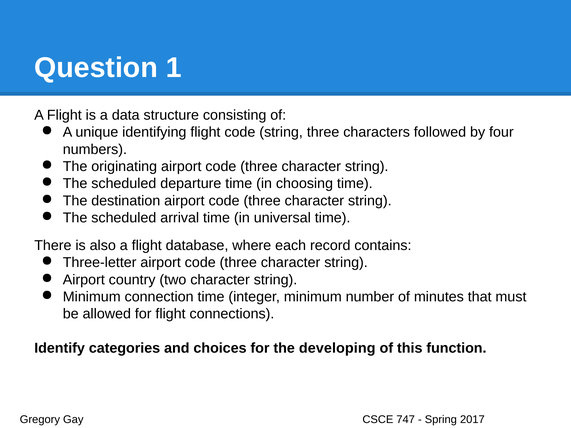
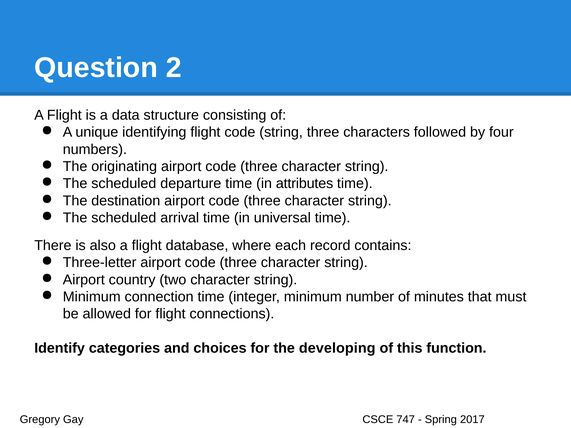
1: 1 -> 2
choosing: choosing -> attributes
